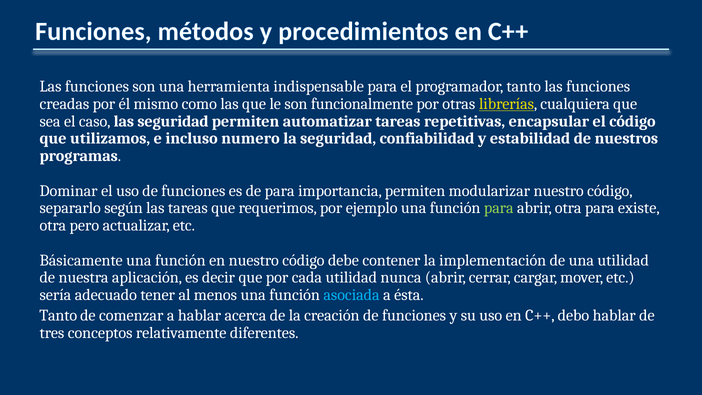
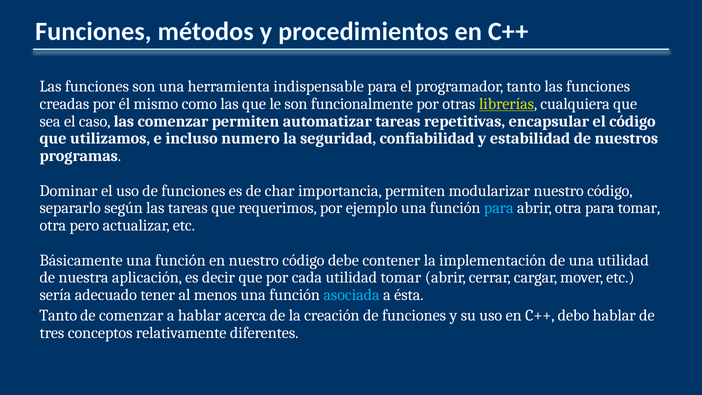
las seguridad: seguridad -> comenzar
de para: para -> char
para at (499, 208) colour: light green -> light blue
para existe: existe -> tomar
utilidad nunca: nunca -> tomar
